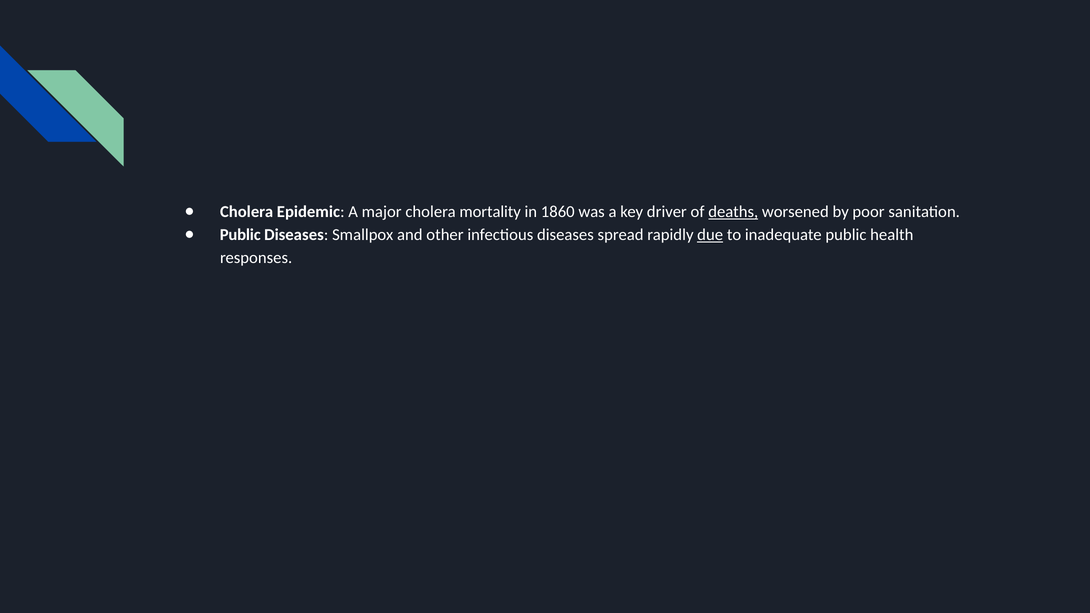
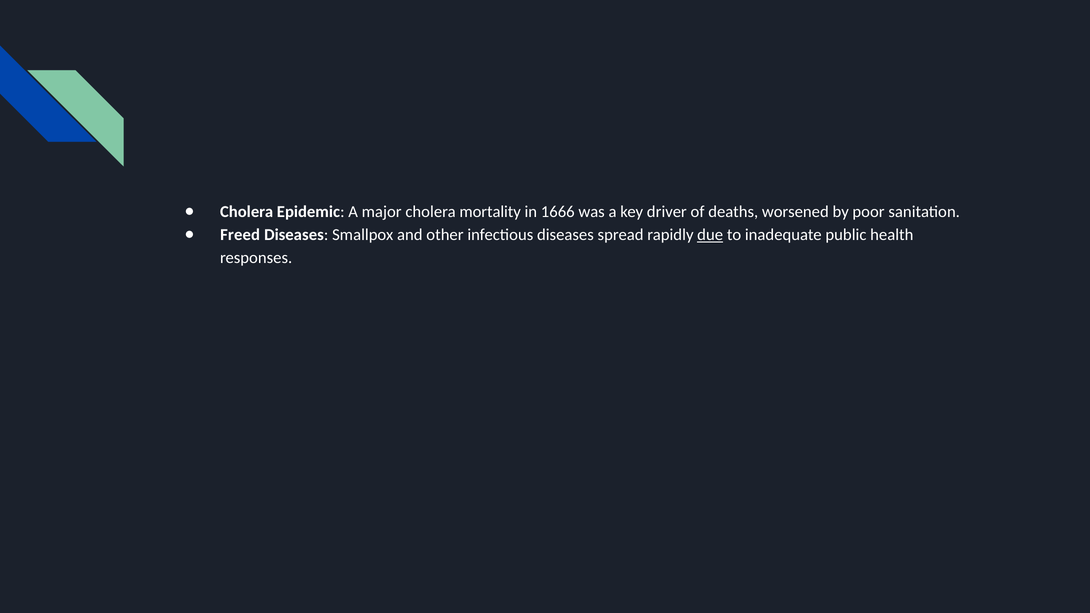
1860: 1860 -> 1666
deaths underline: present -> none
Public at (240, 235): Public -> Freed
